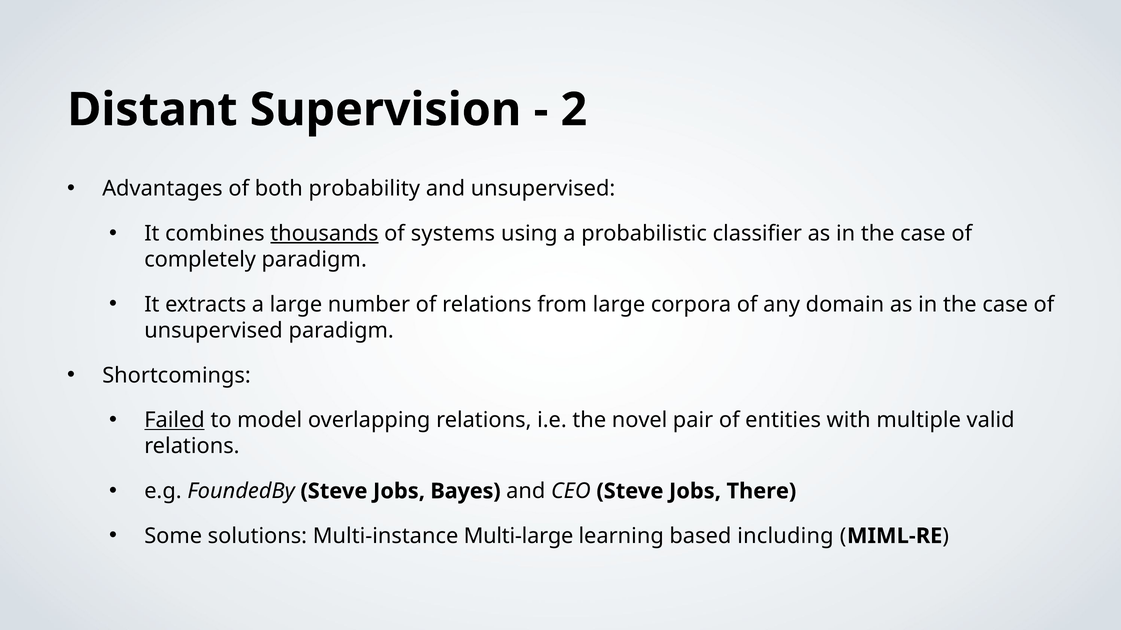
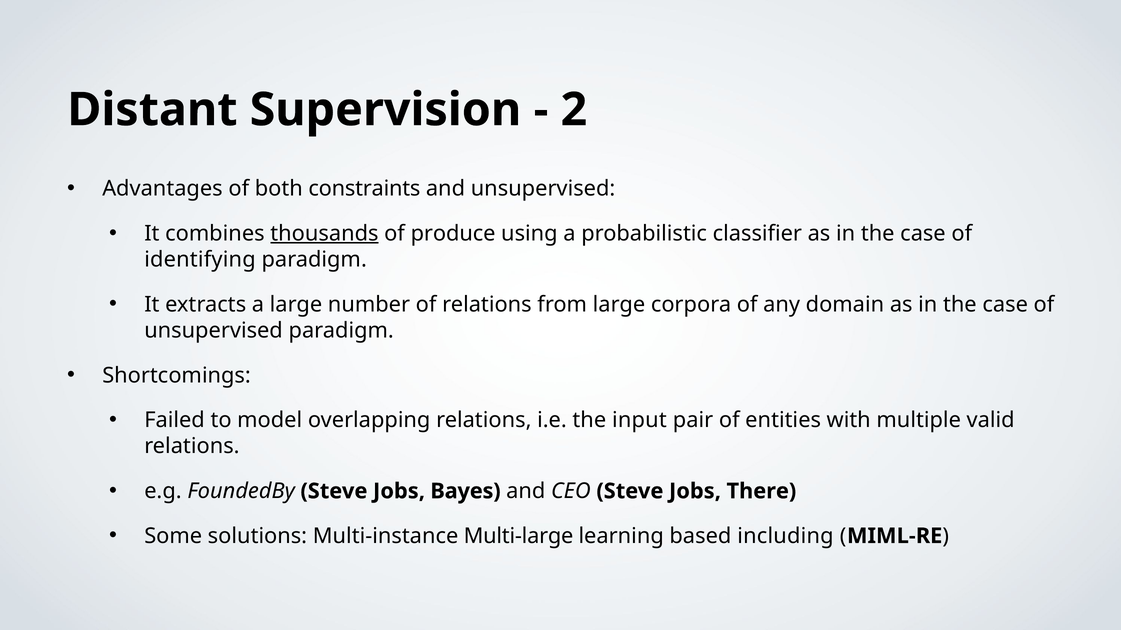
probability: probability -> constraints
systems: systems -> produce
completely: completely -> identifying
Failed underline: present -> none
novel: novel -> input
